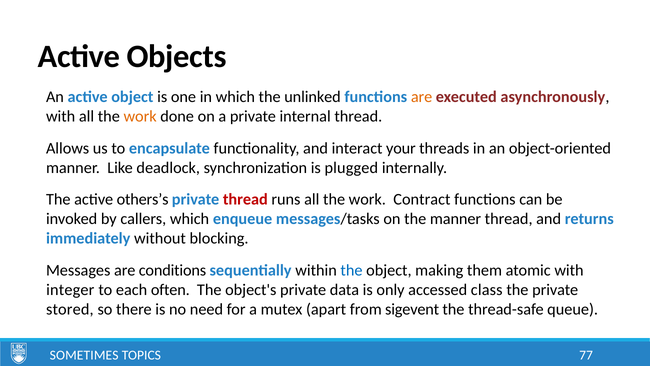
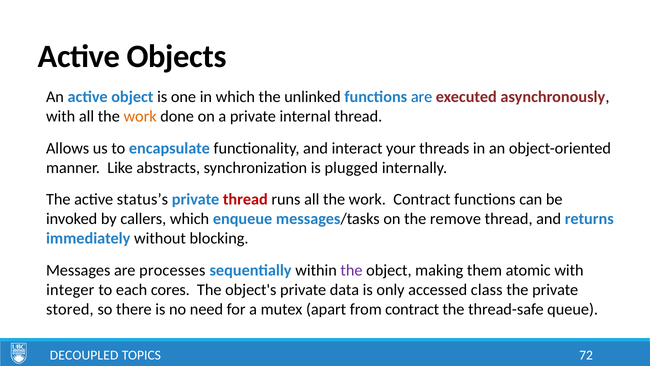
are at (422, 97) colour: orange -> blue
deadlock: deadlock -> abstracts
others’s: others’s -> status’s
the manner: manner -> remove
conditions: conditions -> processes
the at (352, 270) colour: blue -> purple
often: often -> cores
from sigevent: sigevent -> contract
SOMETIMES: SOMETIMES -> DECOUPLED
77: 77 -> 72
